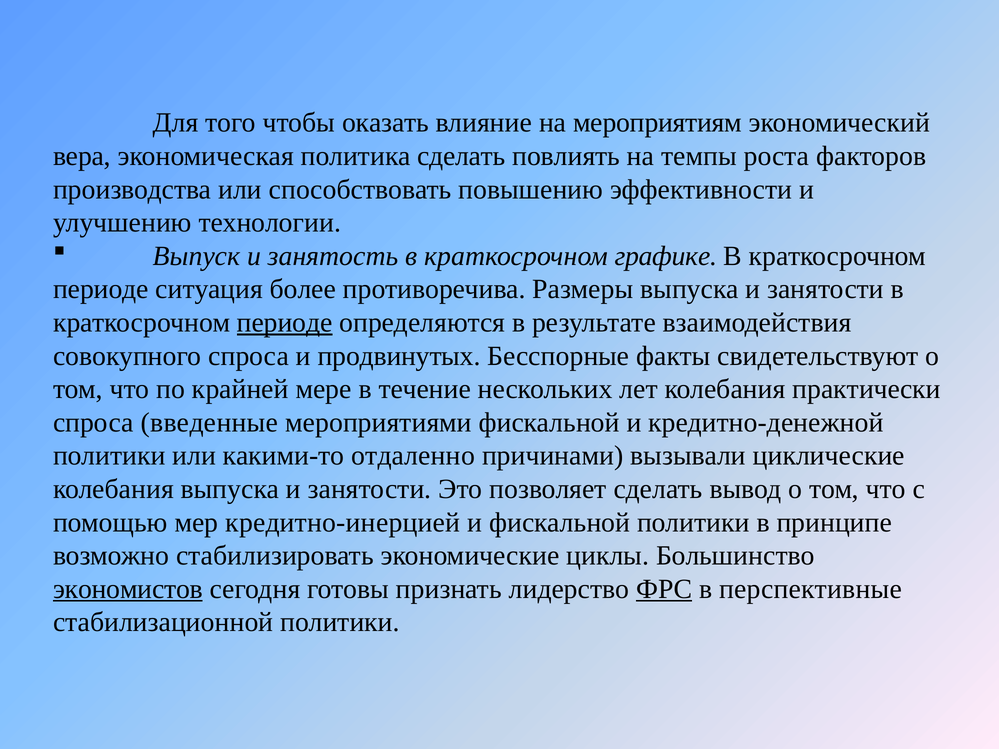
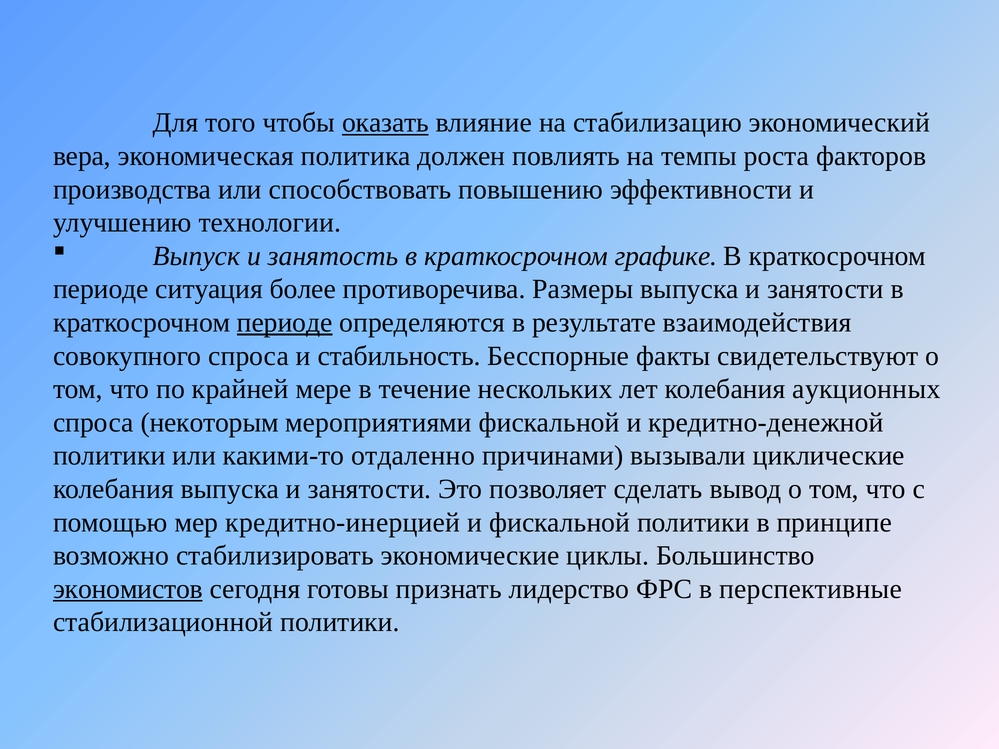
оказать underline: none -> present
мероприятиям: мероприятиям -> стабилизацию
политика сделать: сделать -> должен
продвинутых: продвинутых -> стабильность
практически: практически -> аукционных
введенные: введенные -> некоторым
ФРС underline: present -> none
